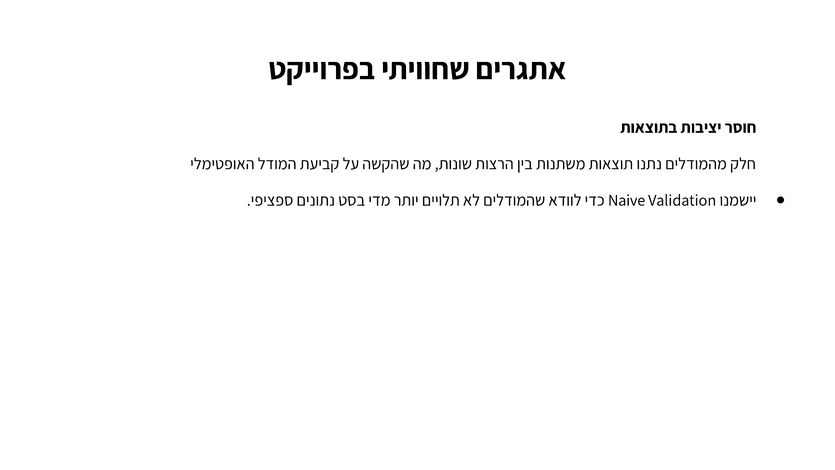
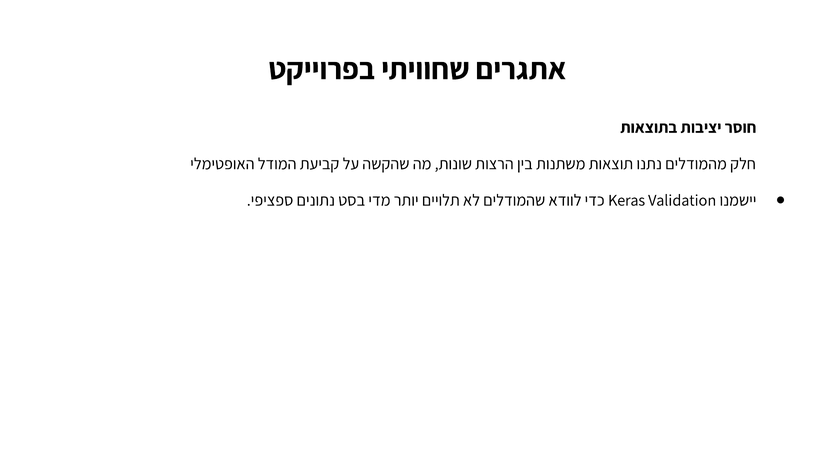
Naive: Naive -> Keras
